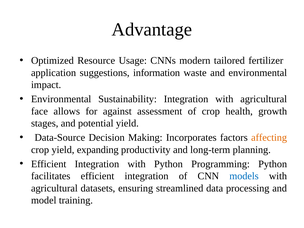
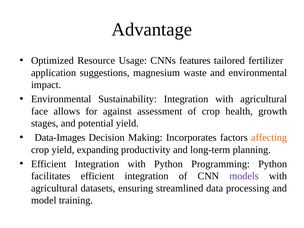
modern: modern -> features
information: information -> magnesium
Data-Source: Data-Source -> Data-Images
models colour: blue -> purple
